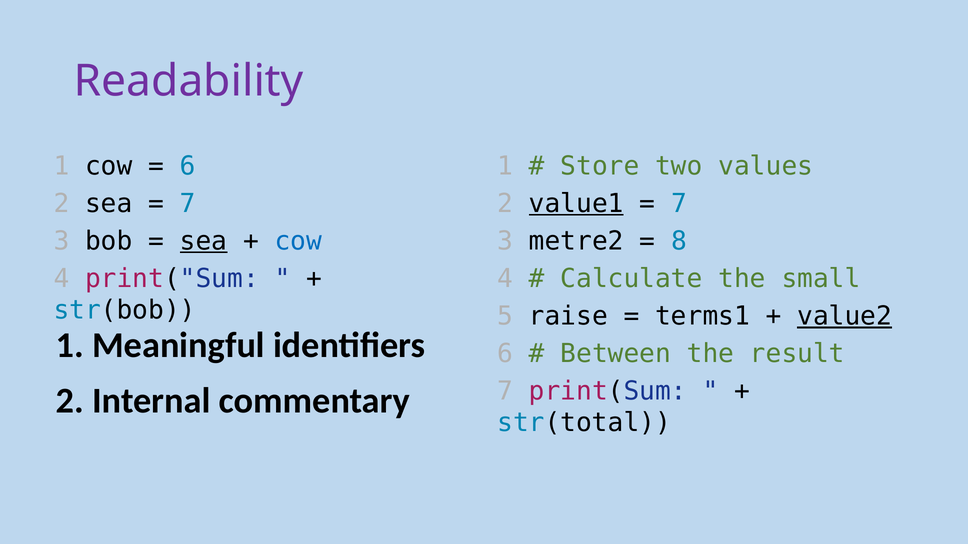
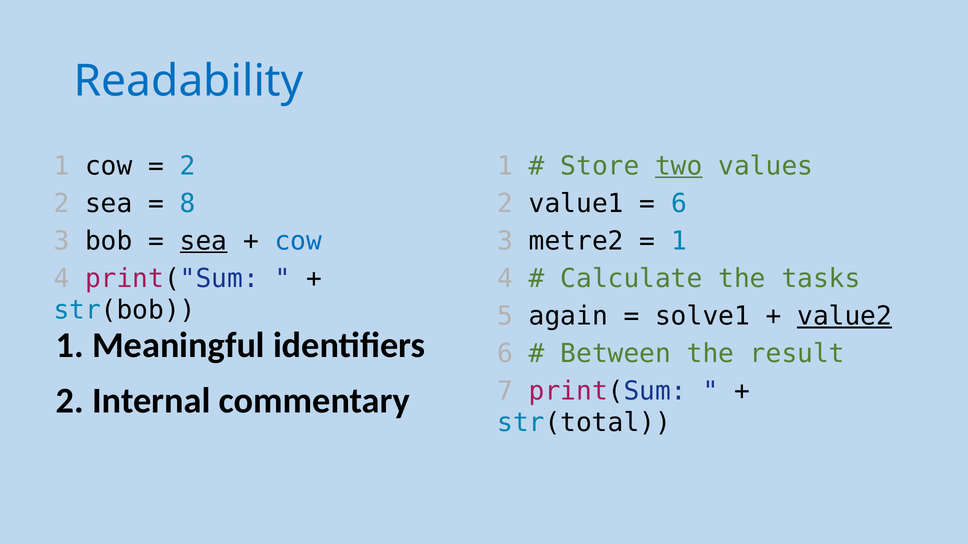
Readability colour: purple -> blue
6 at (188, 166): 6 -> 2
two underline: none -> present
7 at (188, 204): 7 -> 8
value1 underline: present -> none
7 at (679, 204): 7 -> 6
8 at (679, 241): 8 -> 1
small: small -> tasks
raise: raise -> again
terms1: terms1 -> solve1
